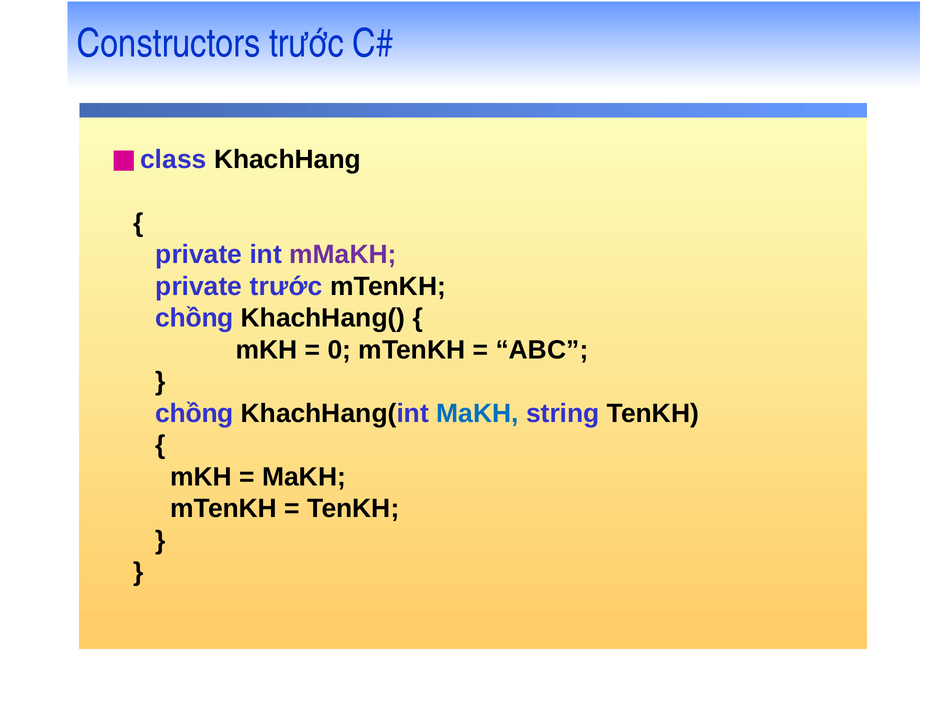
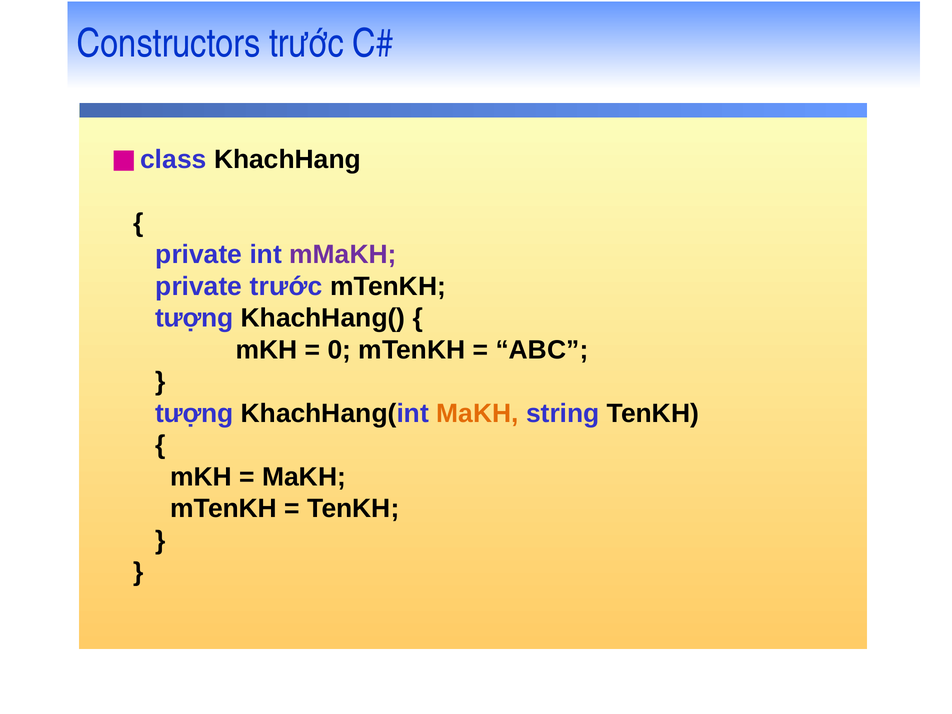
chồng at (194, 318): chồng -> tượng
chồng at (194, 413): chồng -> tượng
MaKH at (477, 413) colour: blue -> orange
